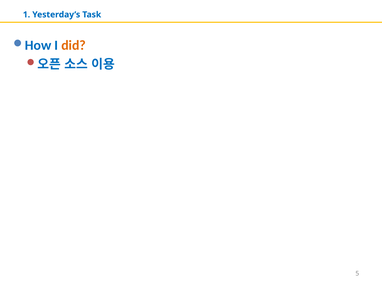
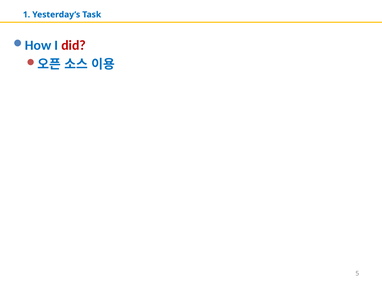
did colour: orange -> red
